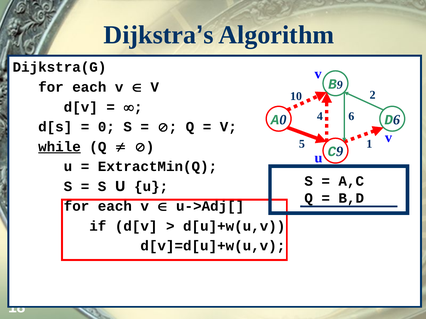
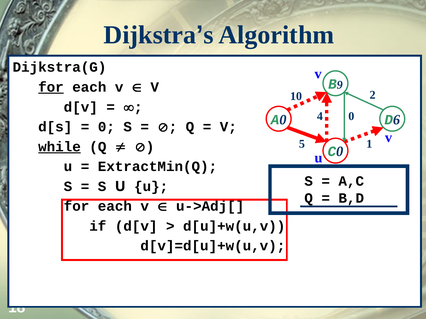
for at (51, 87) underline: none -> present
4 6: 6 -> 0
9 at (340, 152): 9 -> 0
